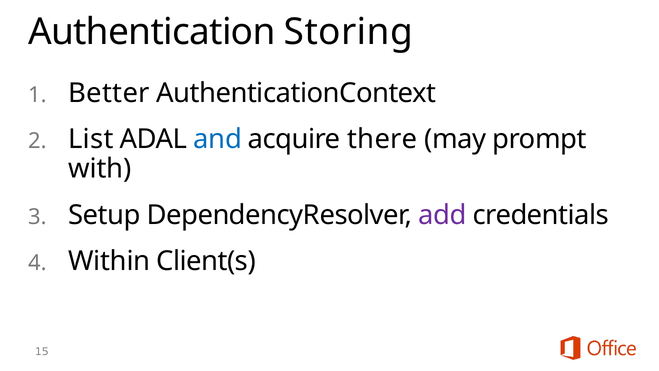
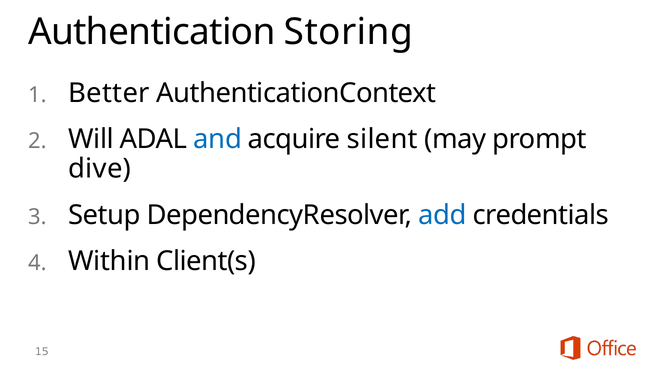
List: List -> Will
there: there -> silent
with: with -> dive
add colour: purple -> blue
